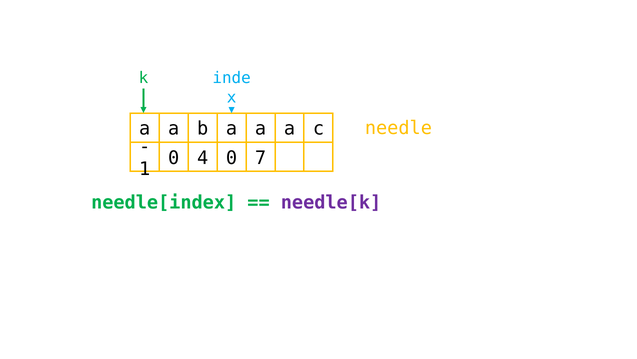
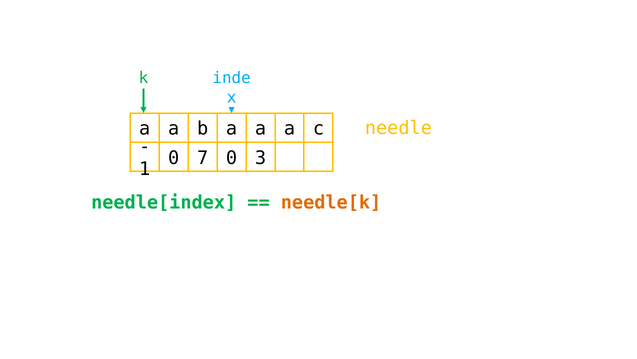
4: 4 -> 7
7: 7 -> 3
needle[k colour: purple -> orange
